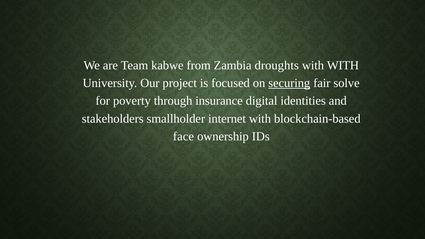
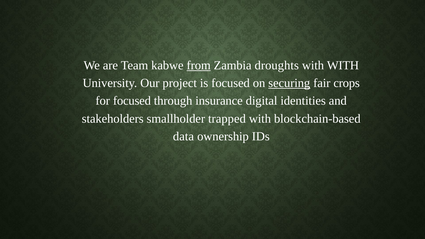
from underline: none -> present
solve: solve -> crops
for poverty: poverty -> focused
internet: internet -> trapped
face: face -> data
